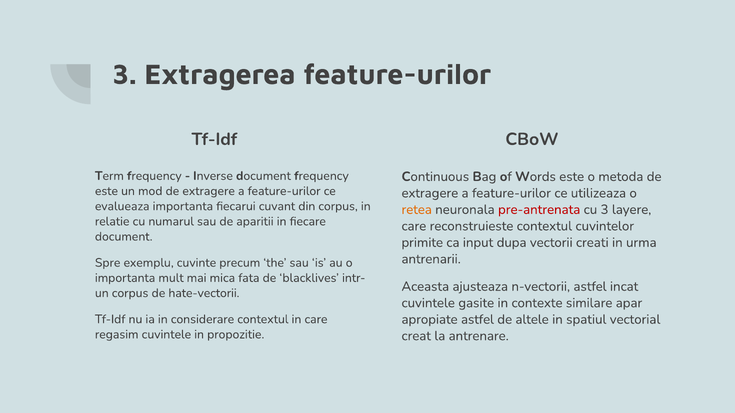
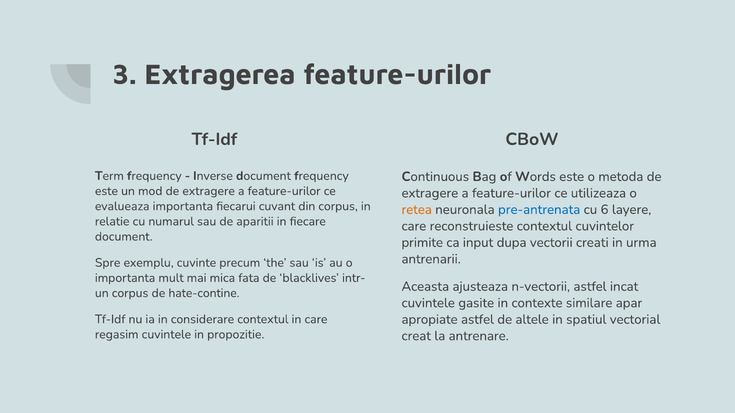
pre-antrenata colour: red -> blue
cu 3: 3 -> 6
hate-vectorii: hate-vectorii -> hate-contine
